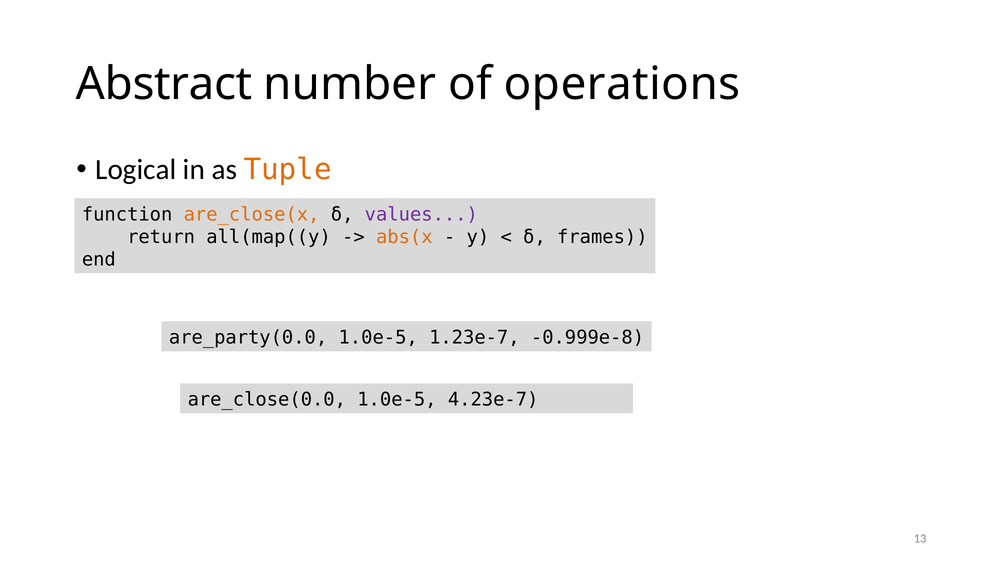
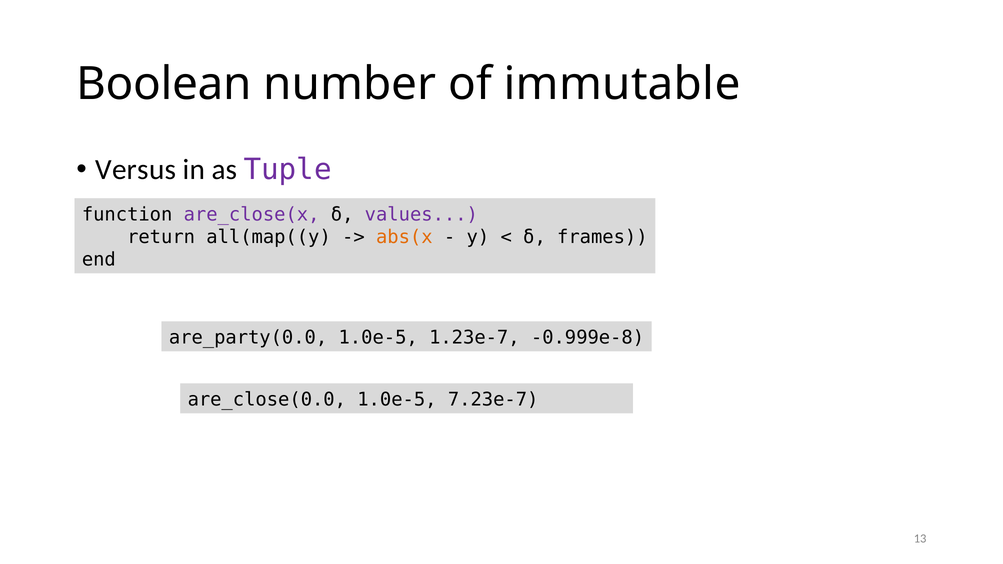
Abstract: Abstract -> Boolean
operations: operations -> immutable
Logical: Logical -> Versus
Tuple colour: orange -> purple
are_close(x colour: orange -> purple
4.23e-7: 4.23e-7 -> 7.23e-7
